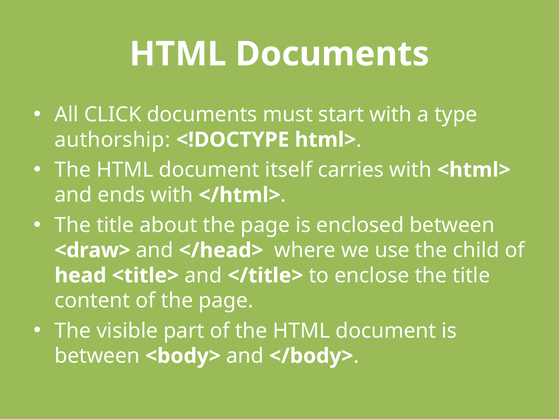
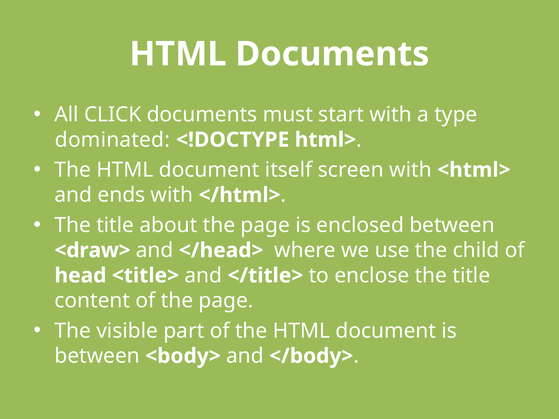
authorship: authorship -> dominated
carries: carries -> screen
